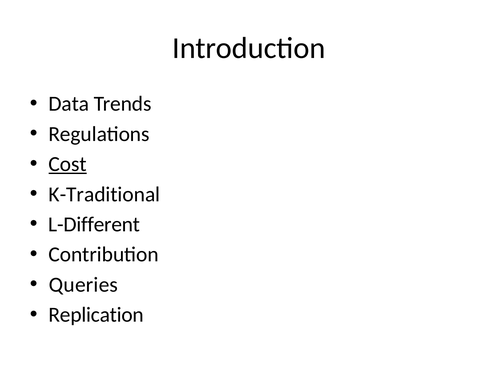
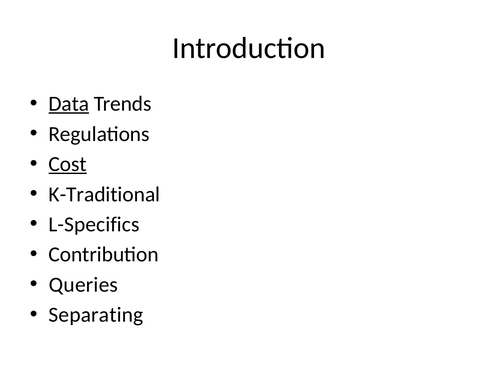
Data underline: none -> present
L-Different: L-Different -> L-Specifics
Replication: Replication -> Separating
